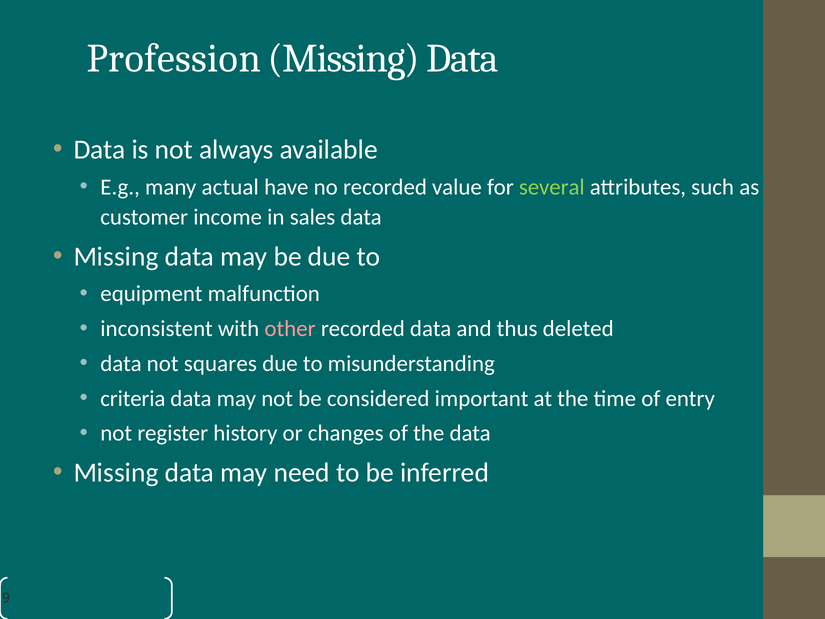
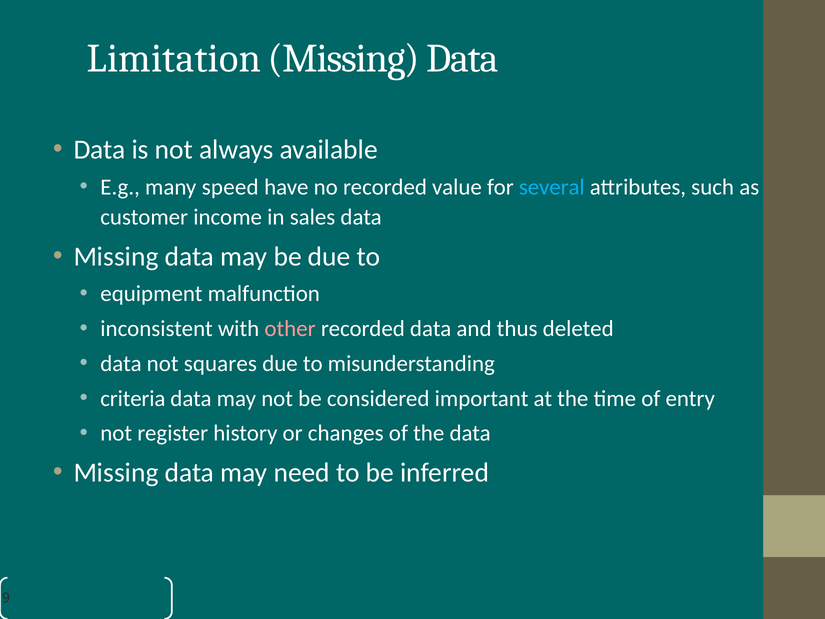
Profession: Profession -> Limitation
actual: actual -> speed
several colour: light green -> light blue
